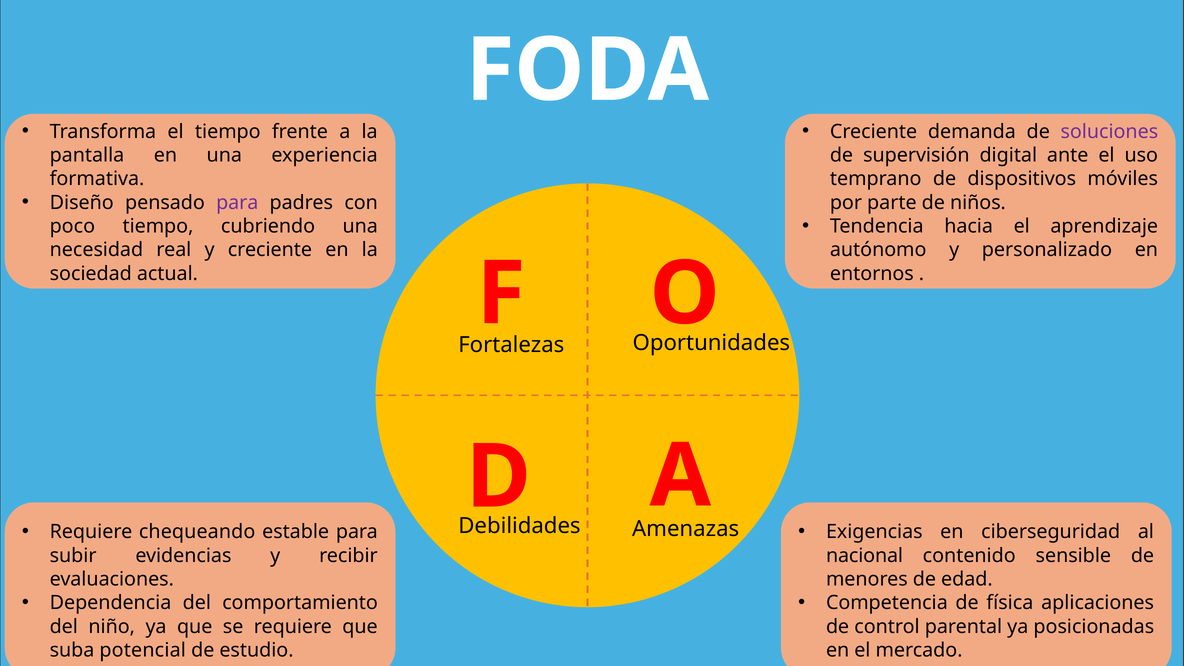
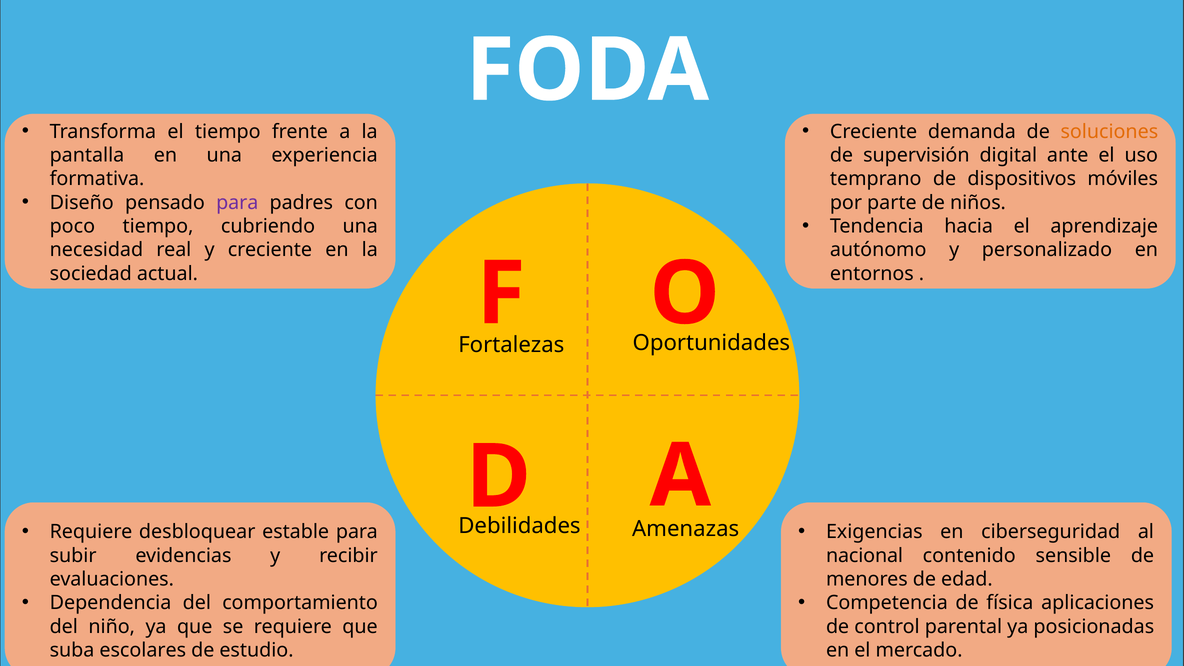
soluciones colour: purple -> orange
chequeando: chequeando -> desbloquear
potencial: potencial -> escolares
